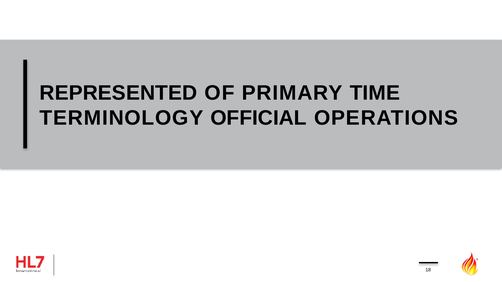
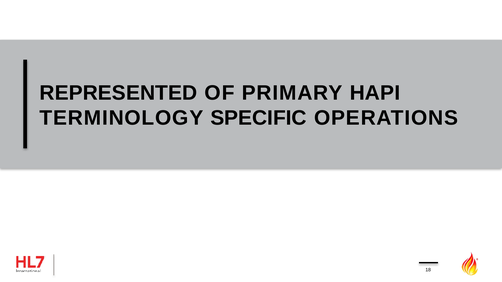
TIME: TIME -> HAPI
OFFICIAL: OFFICIAL -> SPECIFIC
